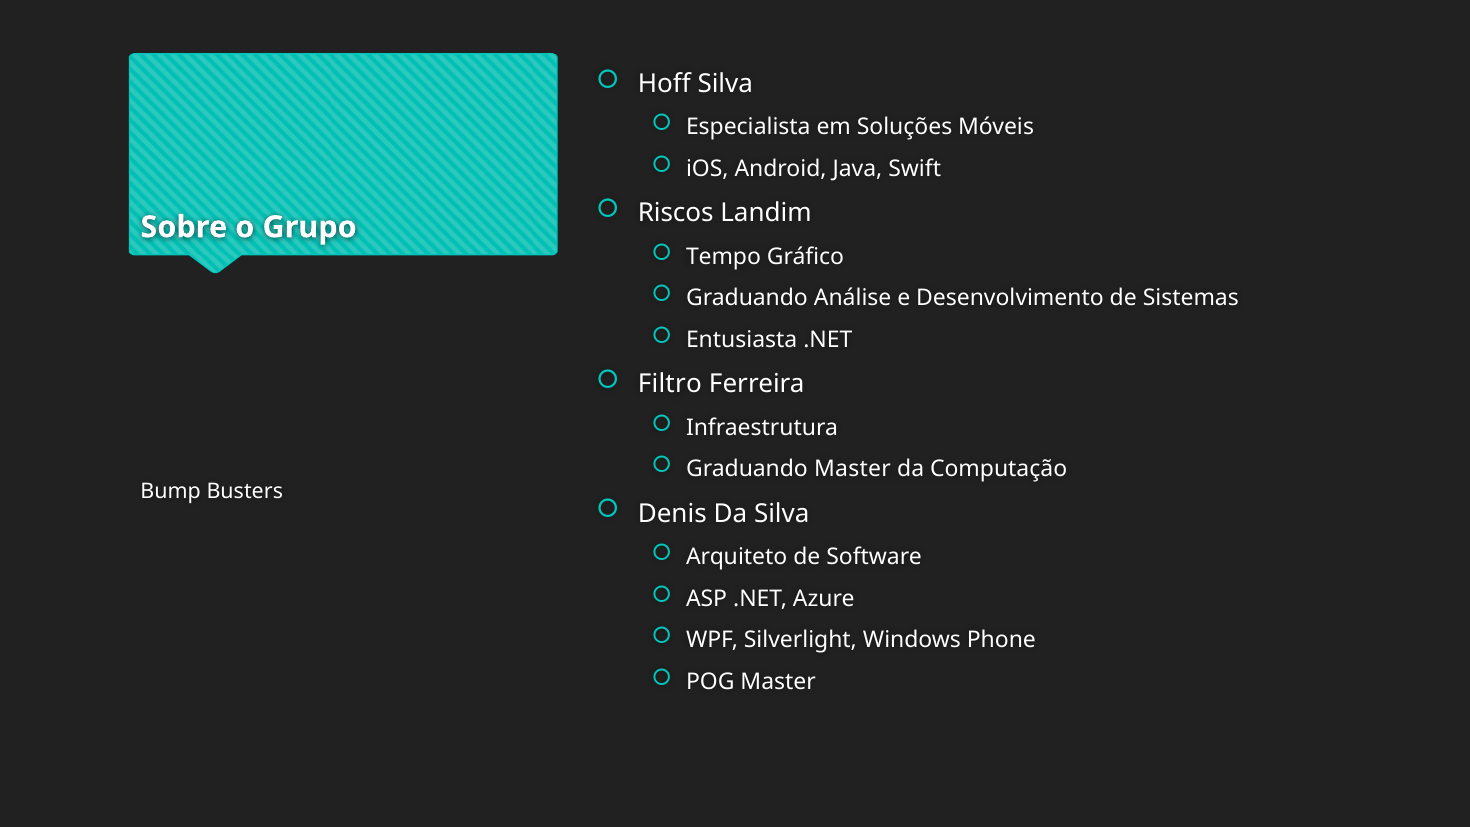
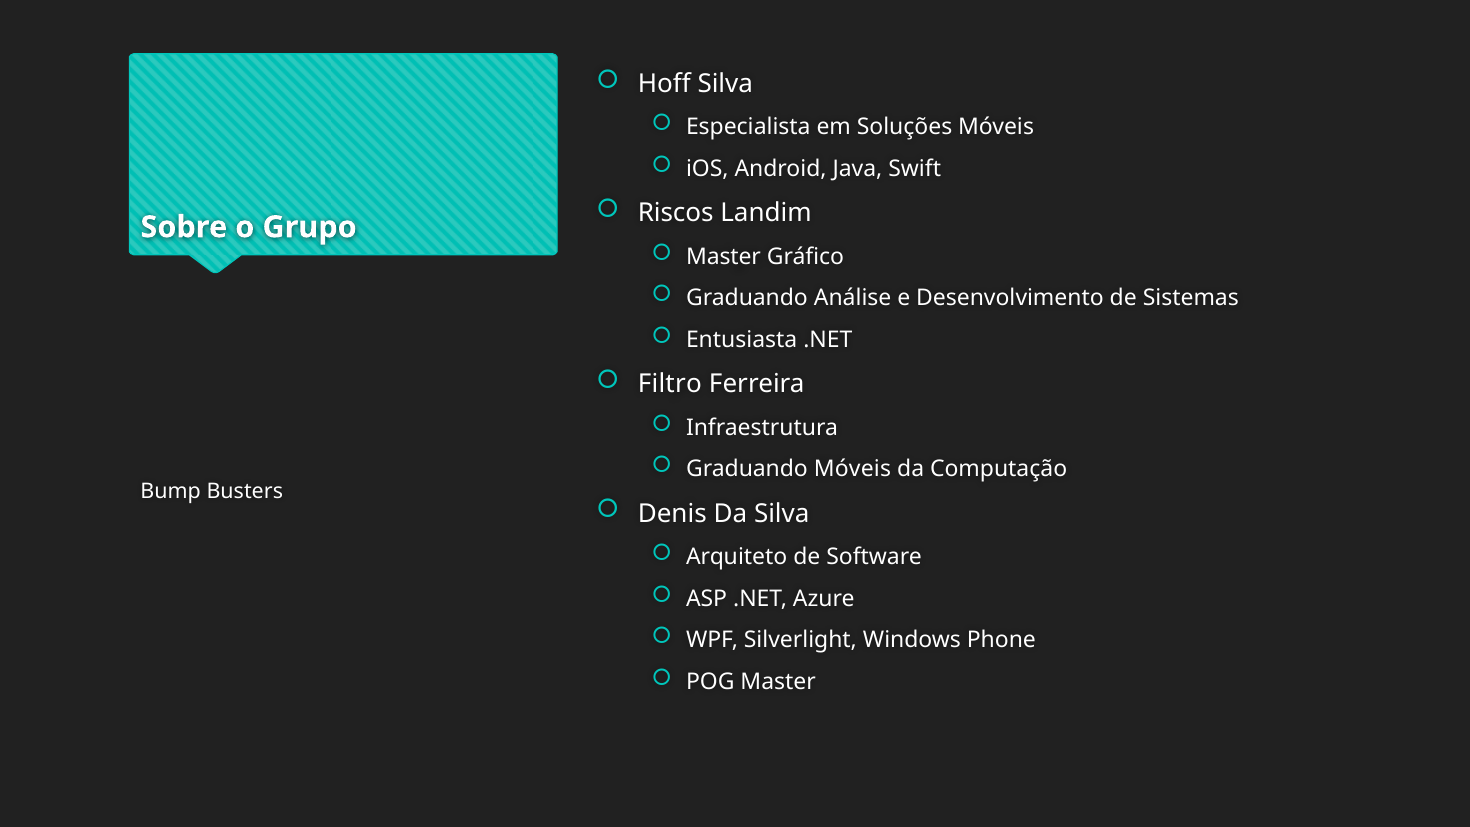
Tempo at (723, 256): Tempo -> Master
Graduando Master: Master -> Móveis
